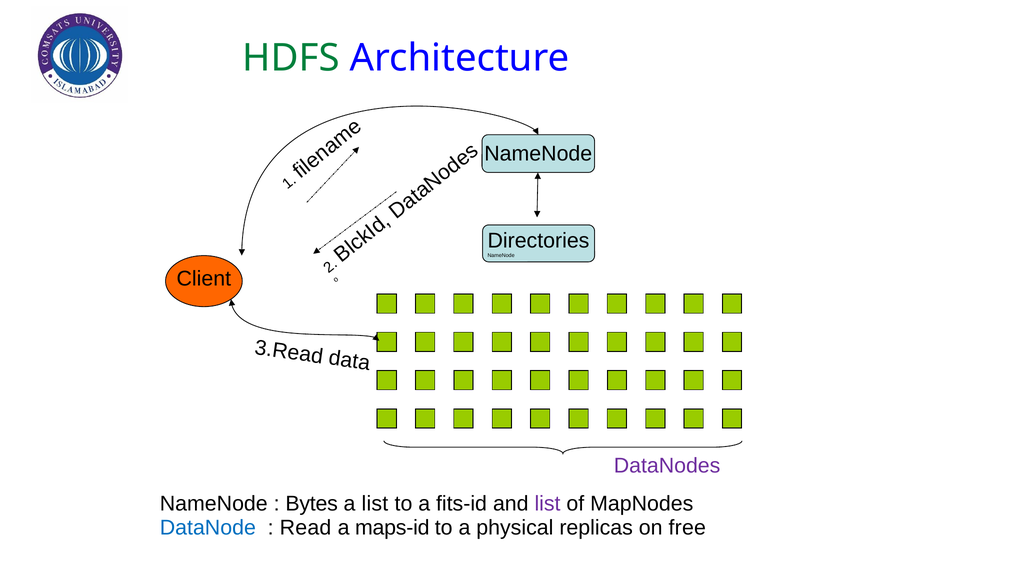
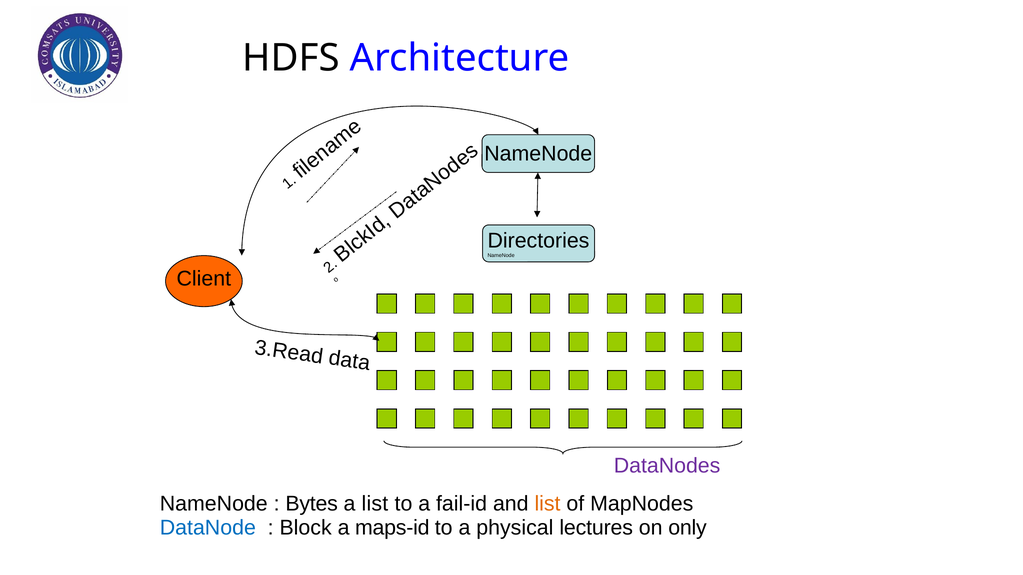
HDFS colour: green -> black
fits-id: fits-id -> fail-id
list at (547, 504) colour: purple -> orange
Read: Read -> Block
replicas: replicas -> lectures
free: free -> only
